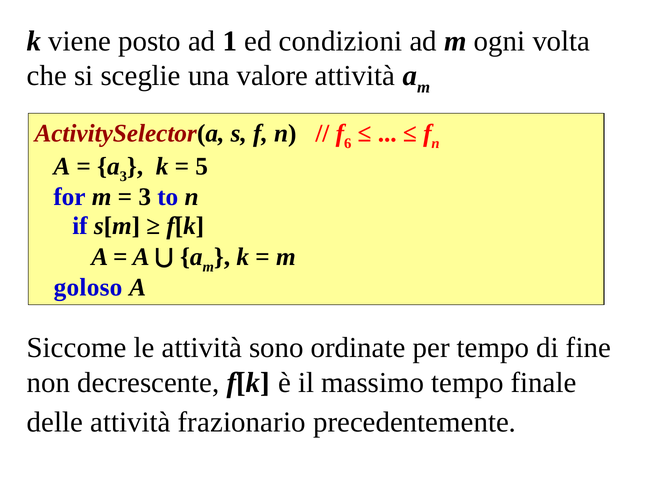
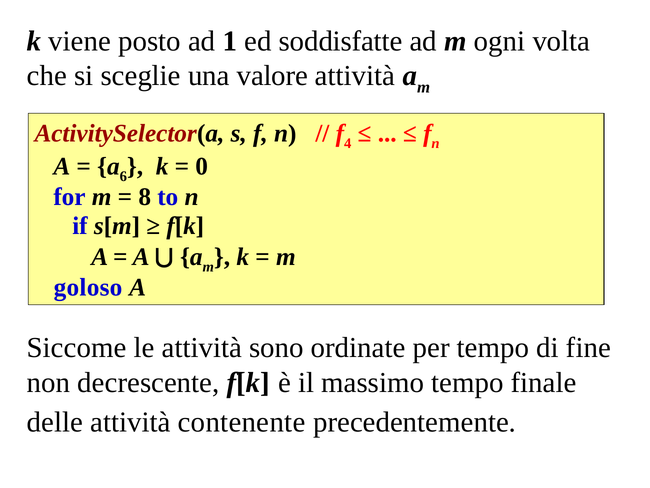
condizioni: condizioni -> soddisfatte
6: 6 -> 4
a 3: 3 -> 6
5: 5 -> 0
3 at (145, 197): 3 -> 8
frazionario: frazionario -> contenente
